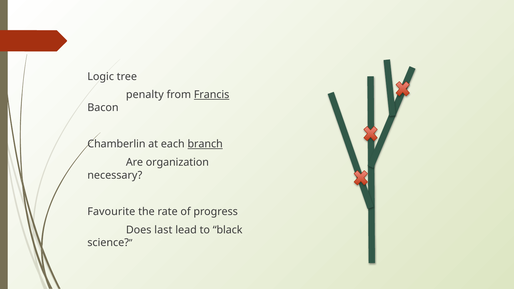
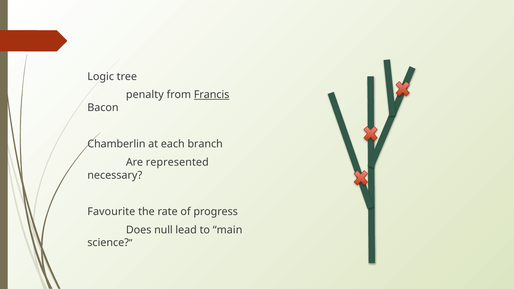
branch underline: present -> none
organization: organization -> represented
last: last -> null
black: black -> main
